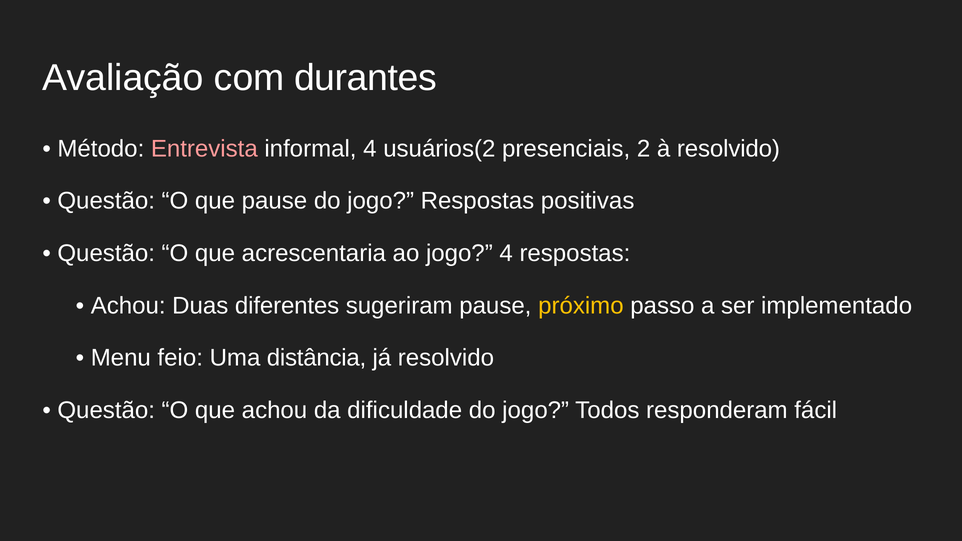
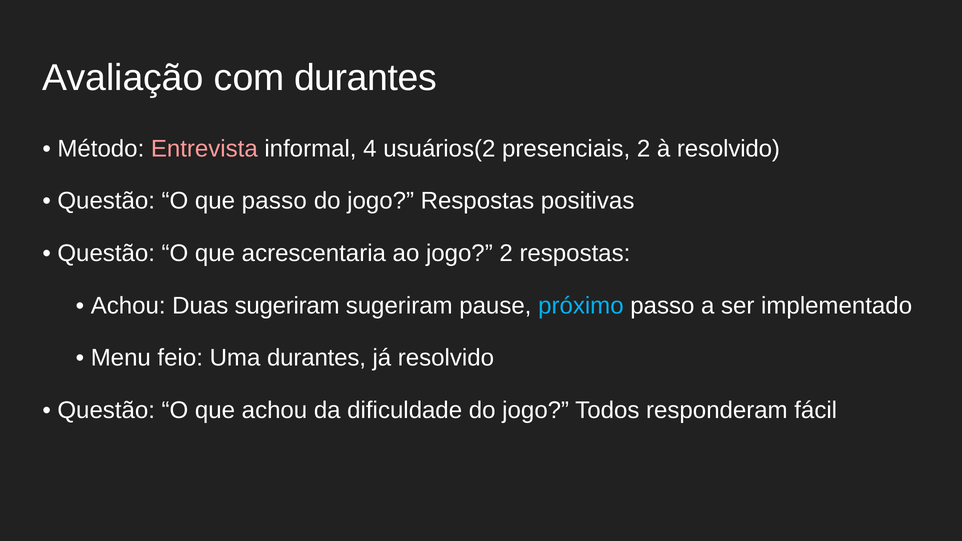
que pause: pause -> passo
jogo 4: 4 -> 2
Duas diferentes: diferentes -> sugeriram
próximo colour: yellow -> light blue
Uma distância: distância -> durantes
